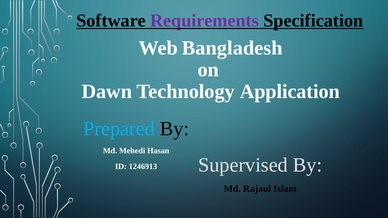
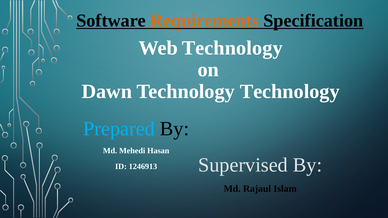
Requirements colour: purple -> orange
Web Bangladesh: Bangladesh -> Technology
Technology Application: Application -> Technology
